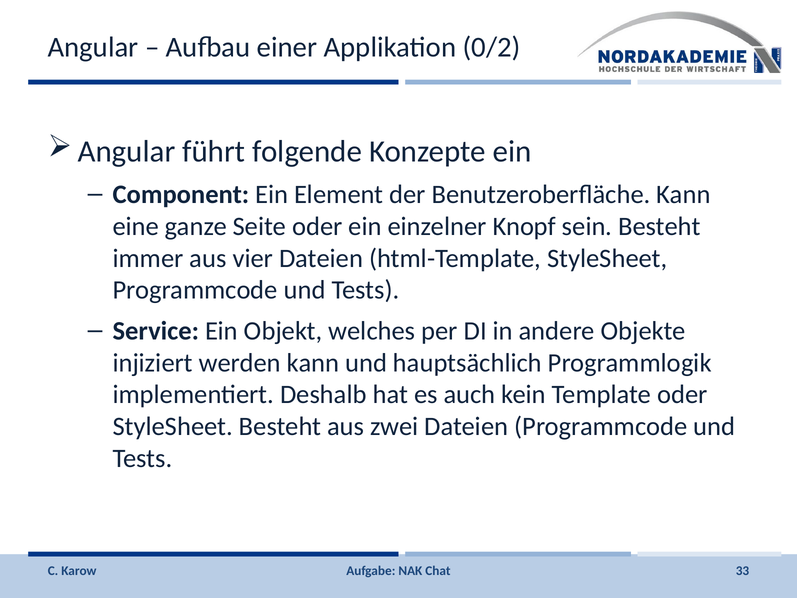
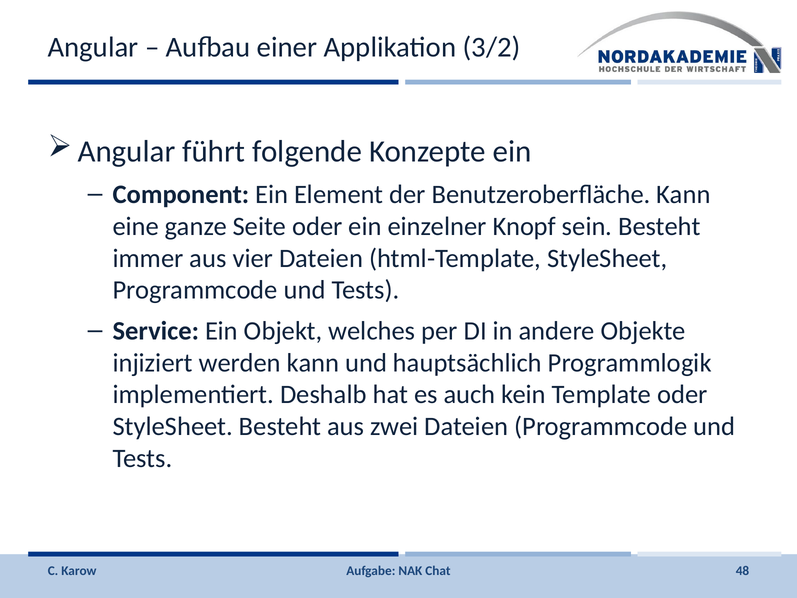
0/2: 0/2 -> 3/2
33: 33 -> 48
